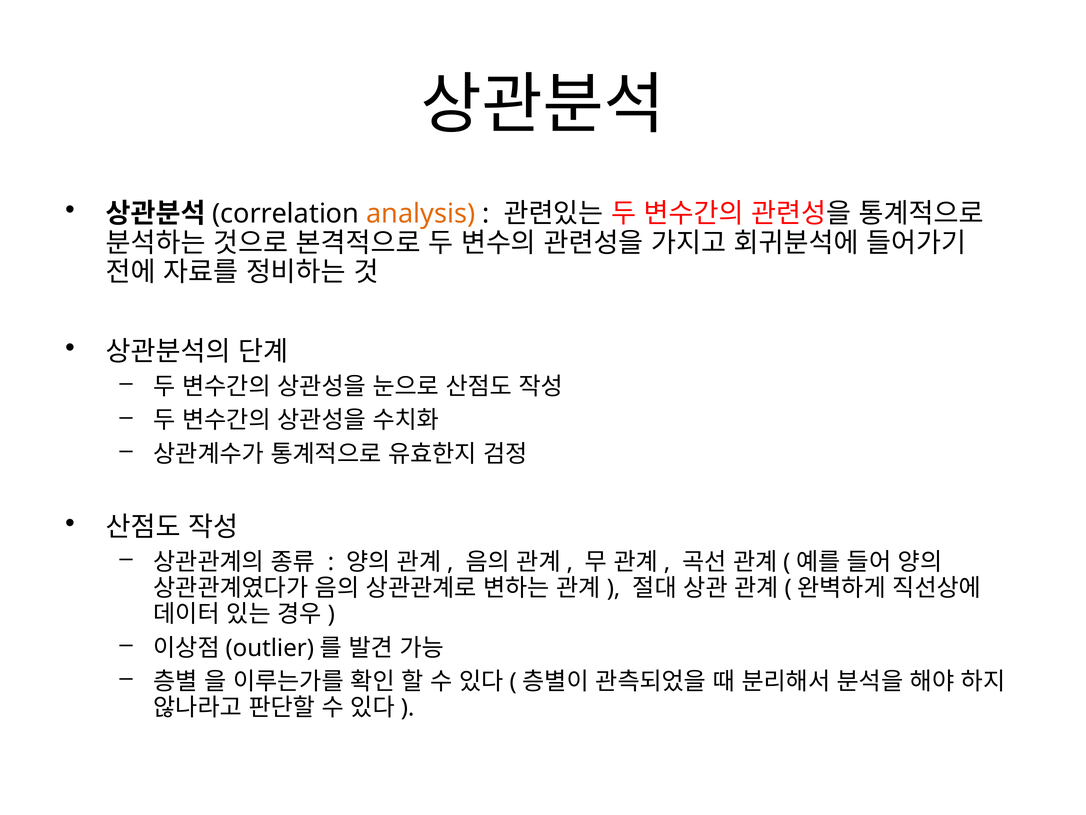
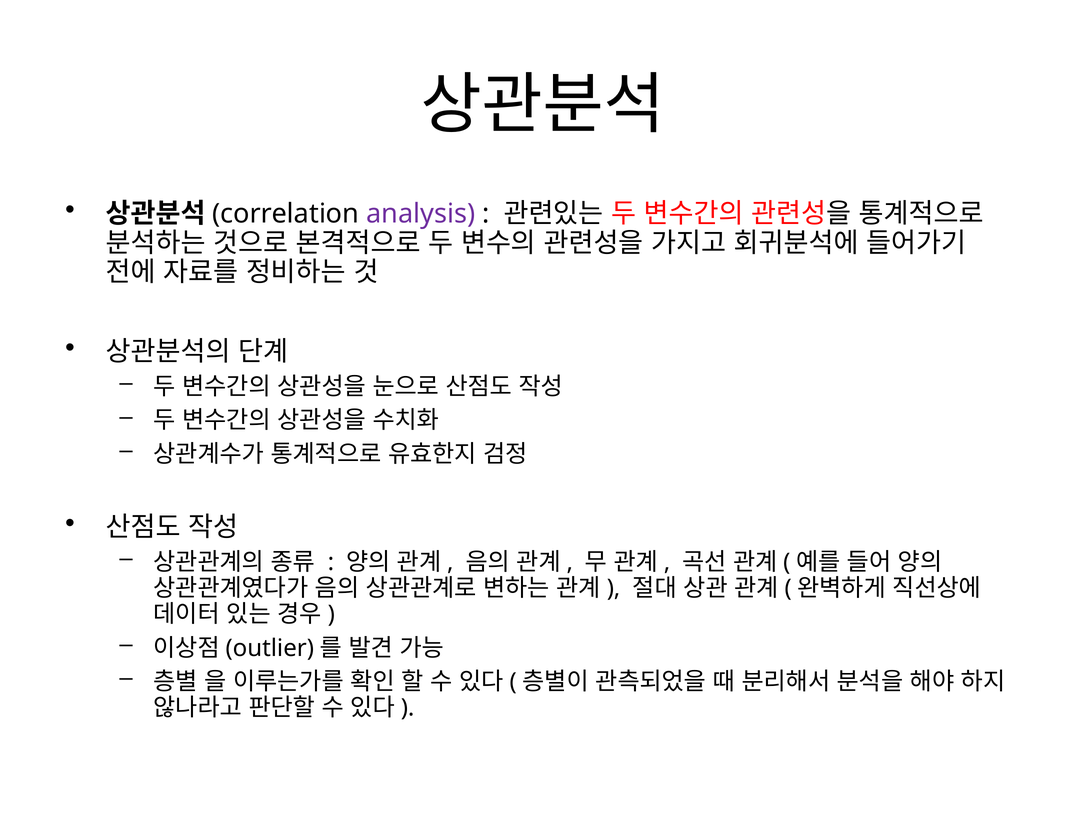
analysis colour: orange -> purple
